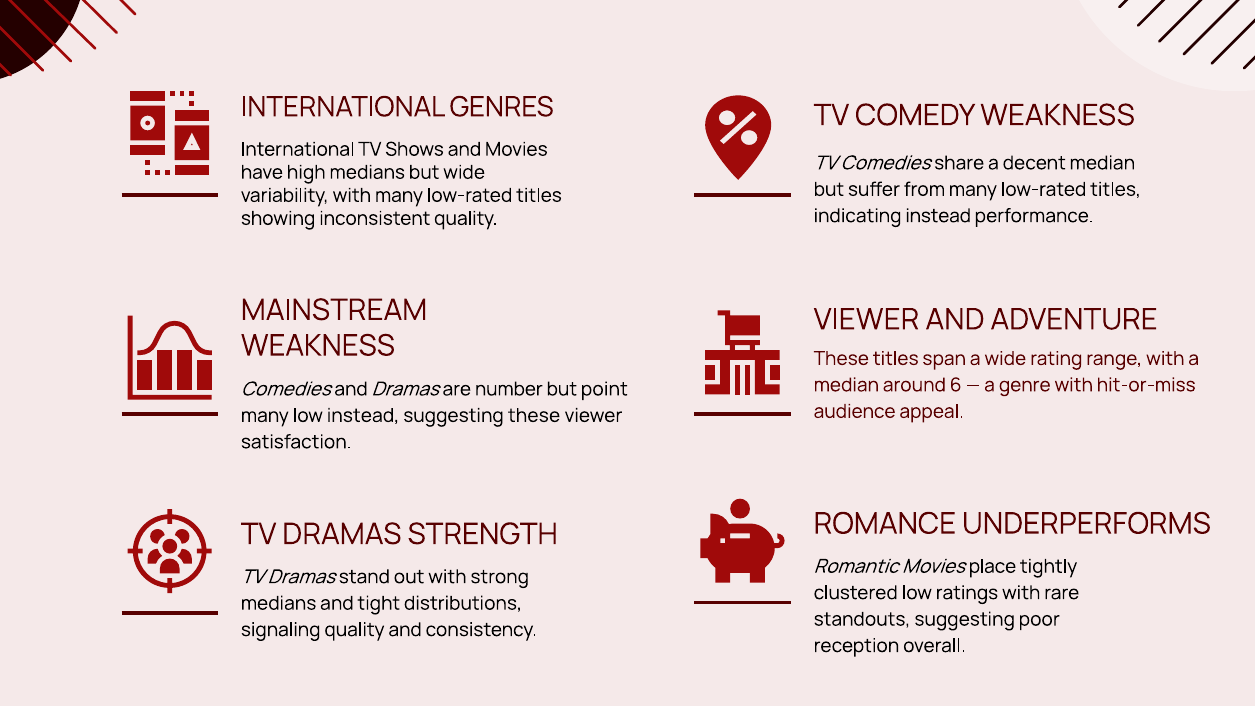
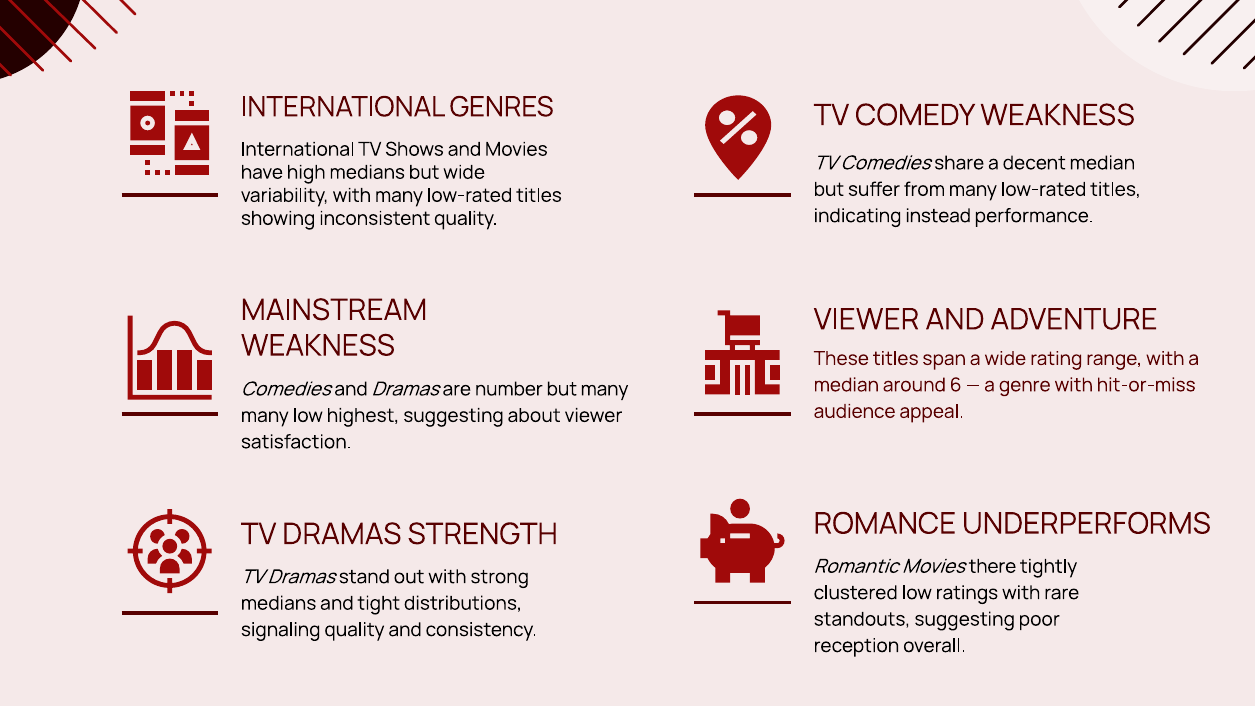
but point: point -> many
low instead: instead -> highest
suggesting these: these -> about
place: place -> there
